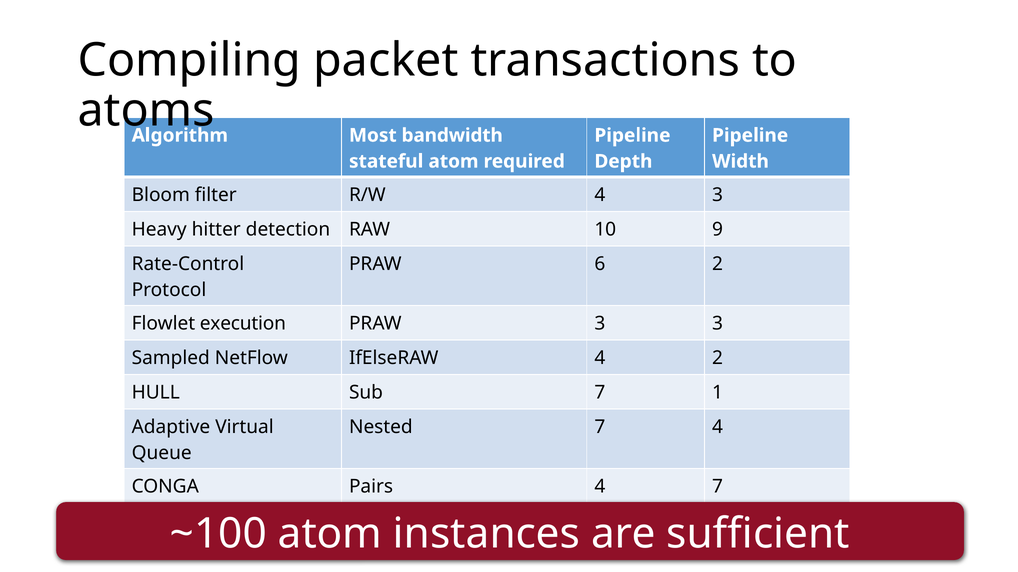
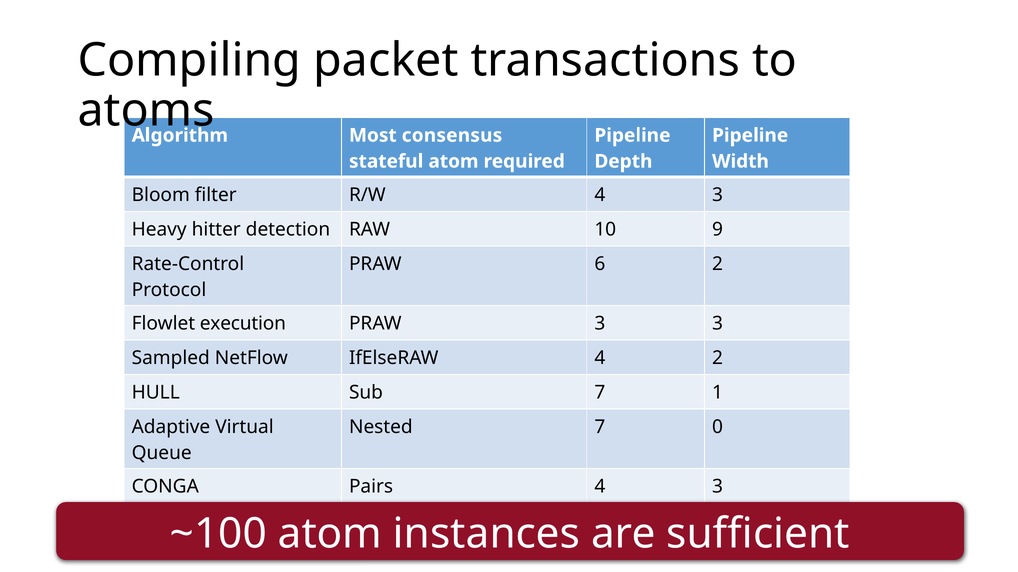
bandwidth: bandwidth -> consensus
7 4: 4 -> 0
Pairs 4 7: 7 -> 3
